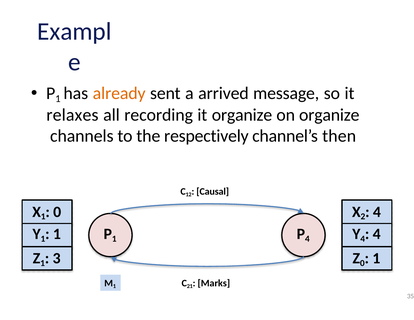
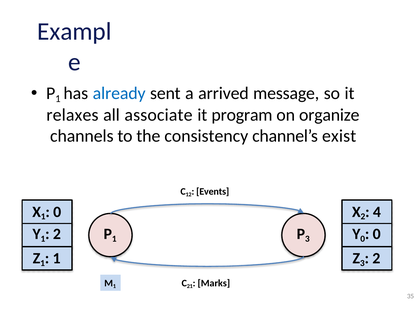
already colour: orange -> blue
recording: recording -> associate
it organize: organize -> program
respectively: respectively -> consistency
then: then -> exist
Causal: Causal -> Events
4 at (307, 239): 4 -> 3
4 at (363, 239): 4 -> 0
4 at (377, 234): 4 -> 0
1 at (57, 234): 1 -> 2
3 at (57, 258): 3 -> 1
0 at (362, 263): 0 -> 3
1 at (376, 258): 1 -> 2
